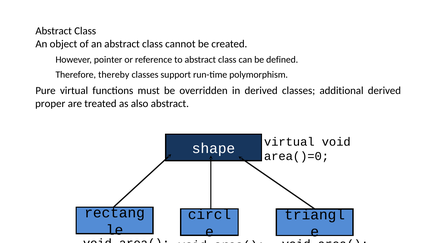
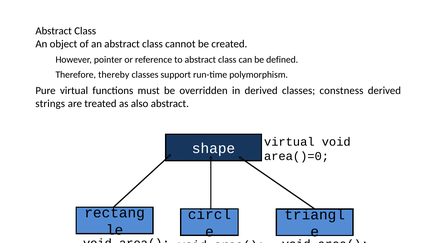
additional: additional -> constness
proper: proper -> strings
